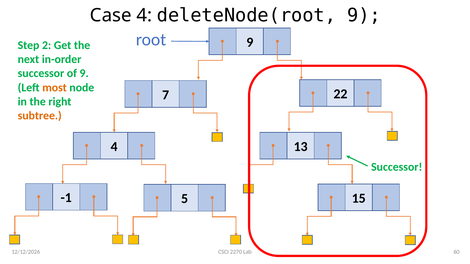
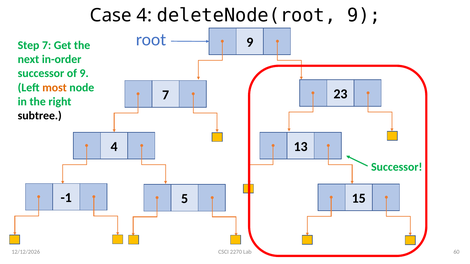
Step 2: 2 -> 7
22: 22 -> 23
subtree colour: orange -> black
